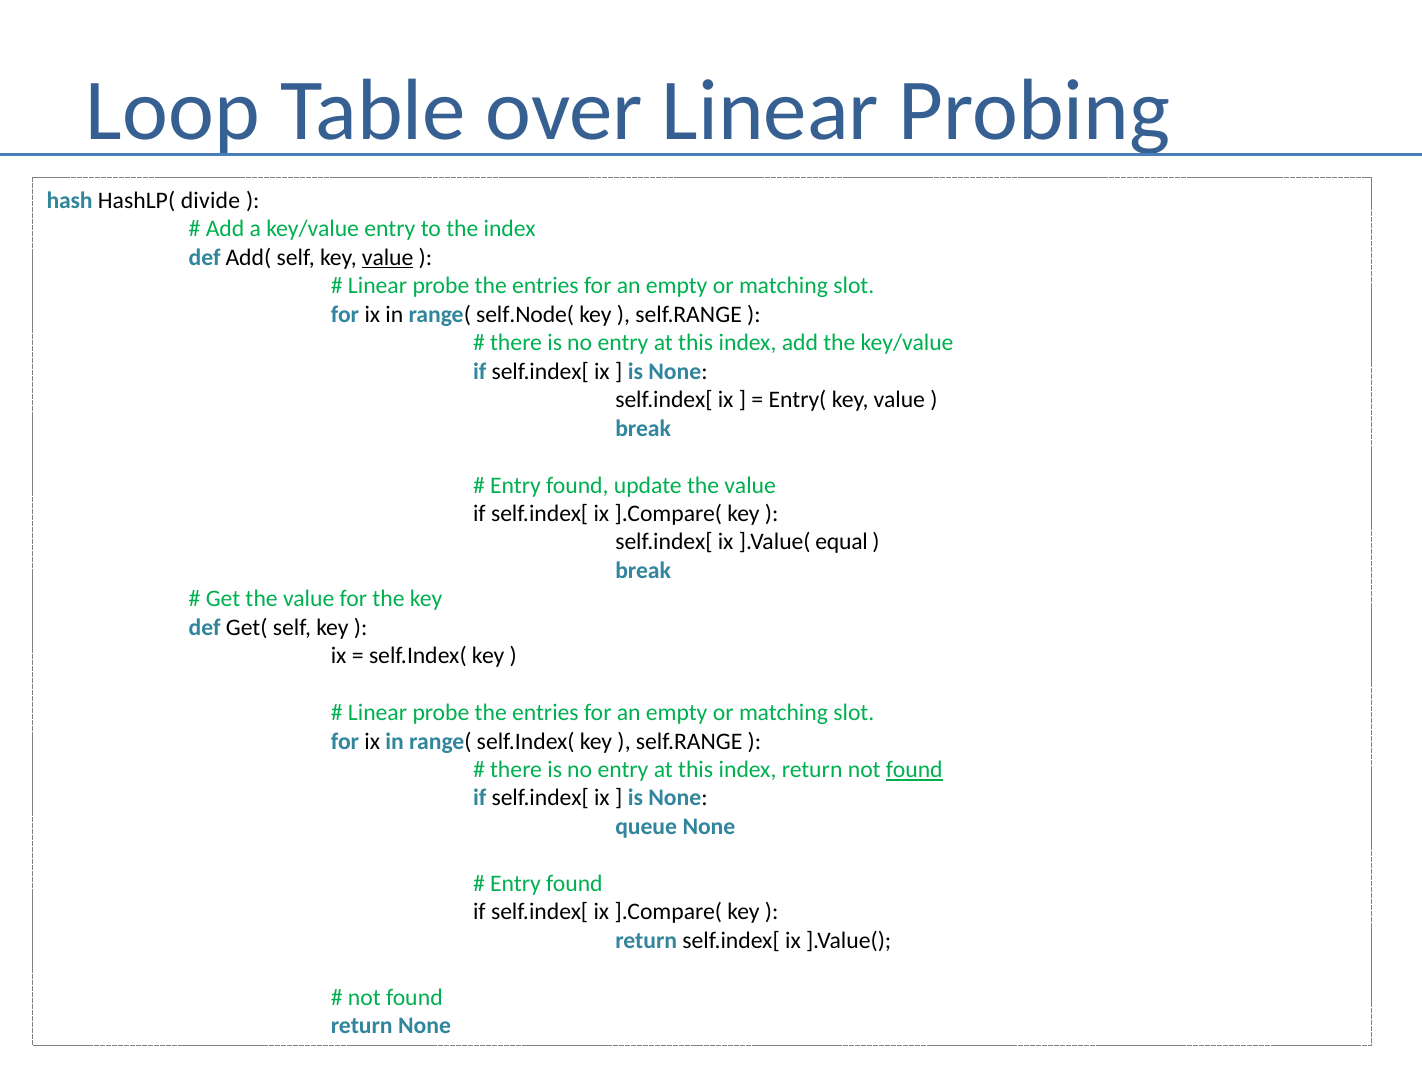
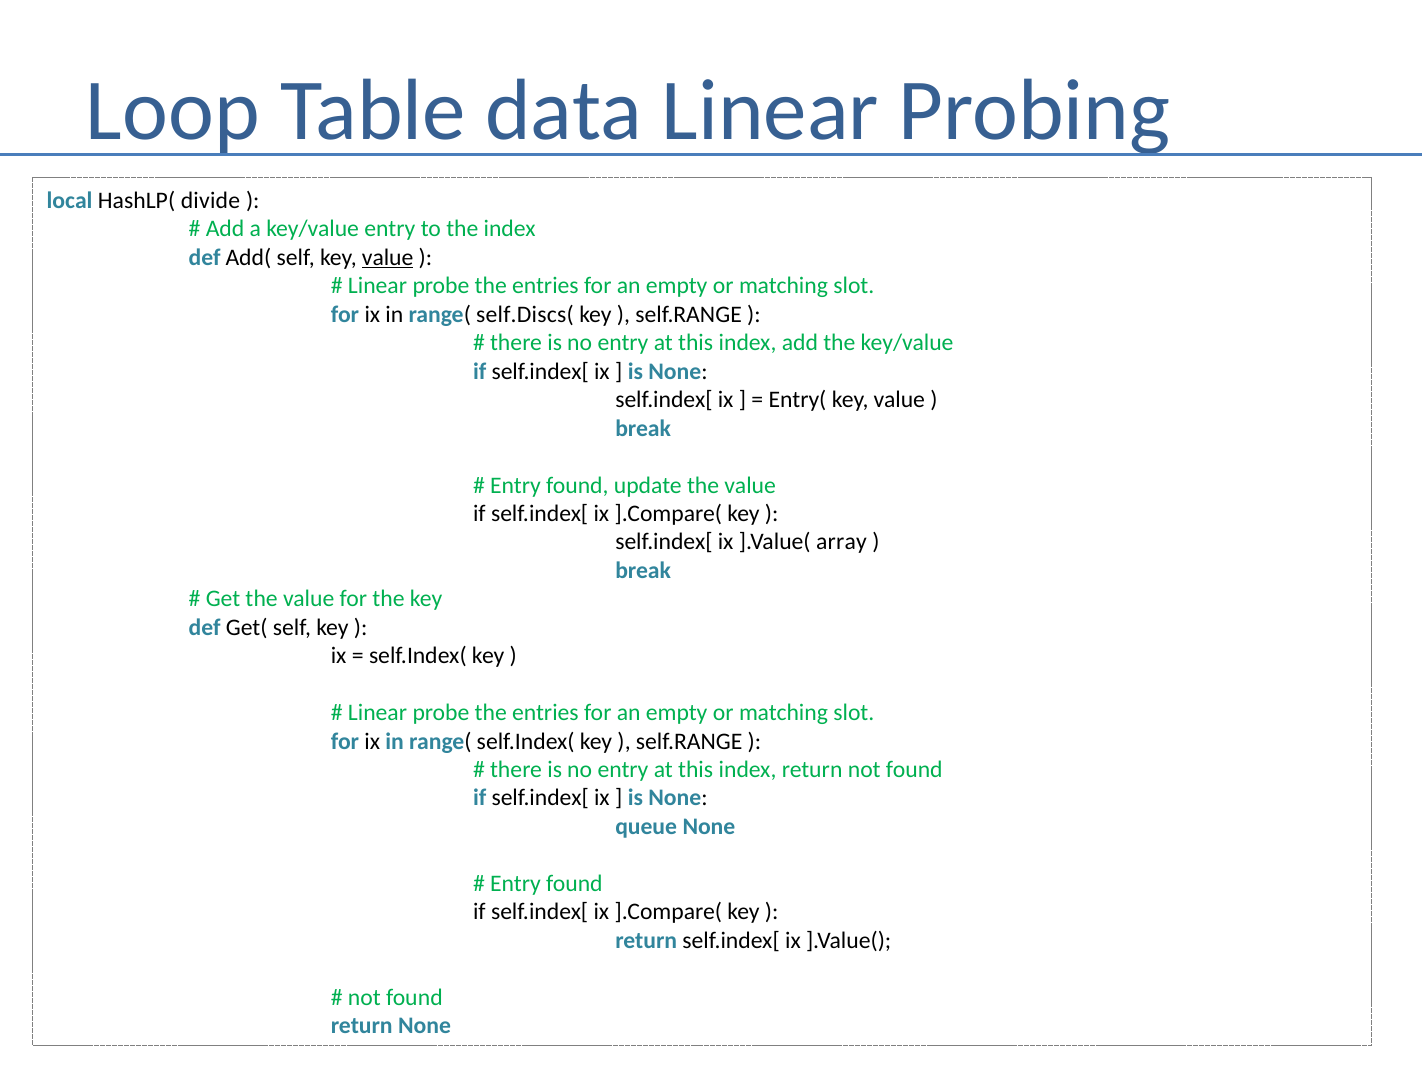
over: over -> data
hash: hash -> local
self.Node(: self.Node( -> self.Discs(
equal: equal -> array
found at (914, 769) underline: present -> none
